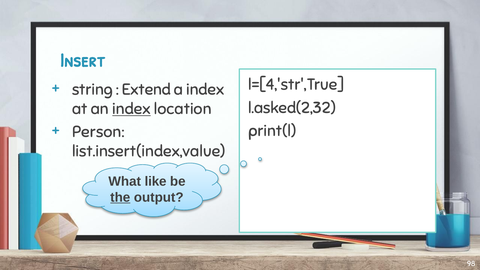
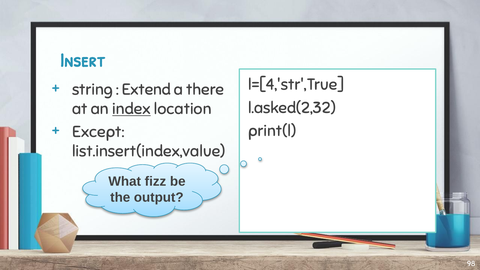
a index: index -> there
Person: Person -> Except
like: like -> fizz
the underline: present -> none
